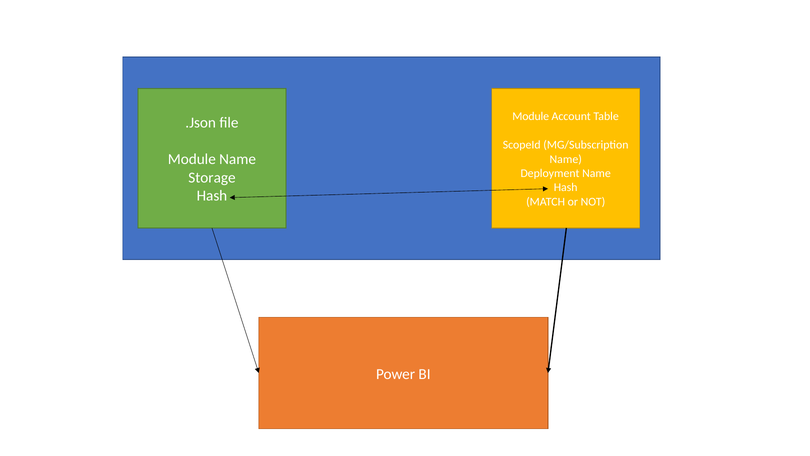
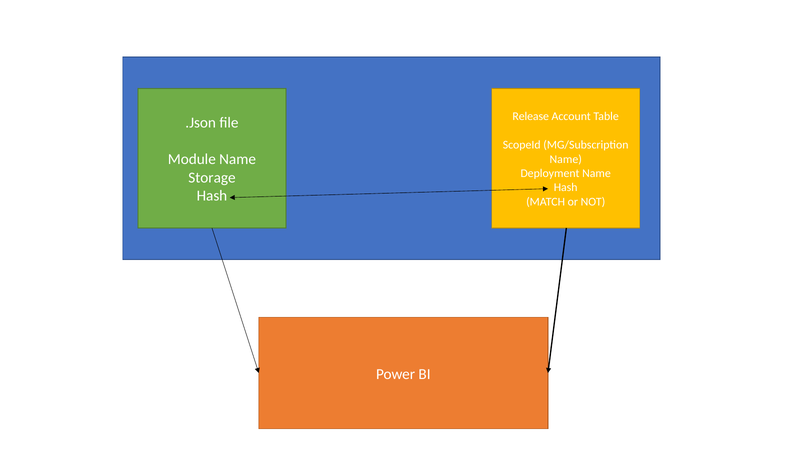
Module at (531, 116): Module -> Release
